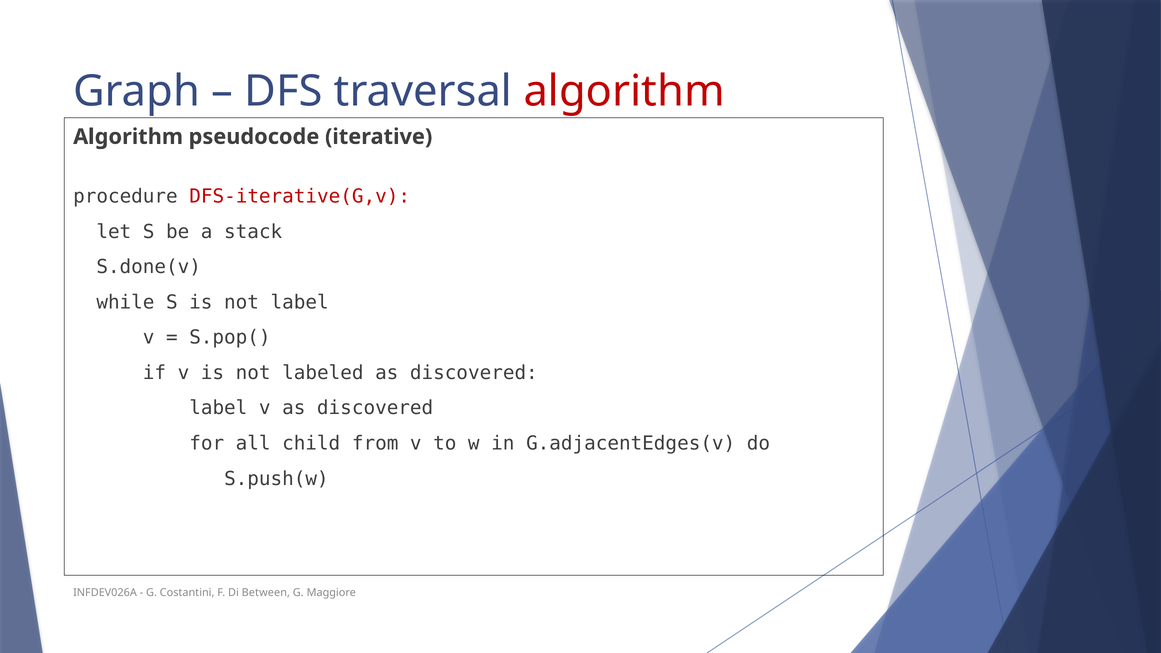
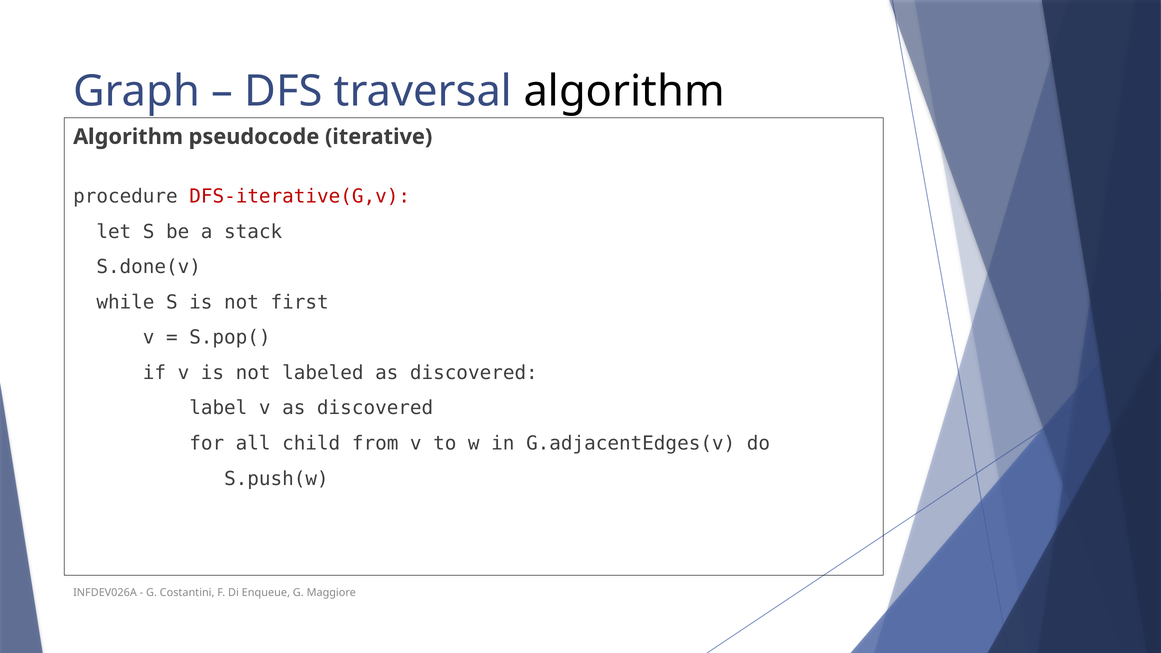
algorithm at (624, 92) colour: red -> black
not label: label -> first
Between: Between -> Enqueue
